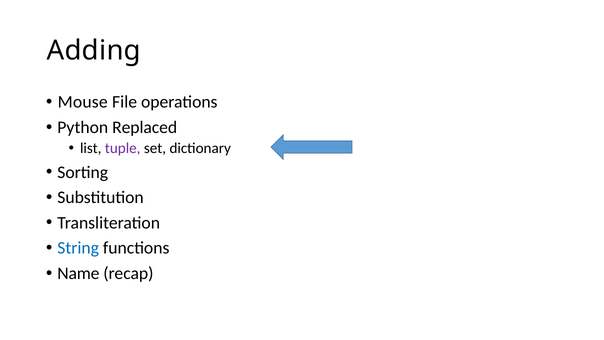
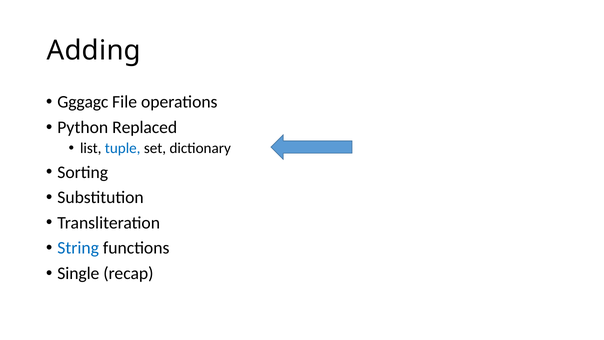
Mouse: Mouse -> Gggagc
tuple colour: purple -> blue
Name: Name -> Single
